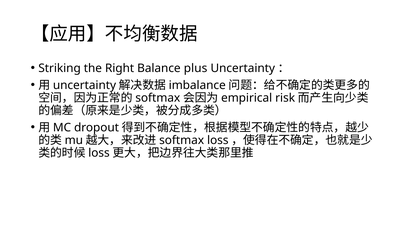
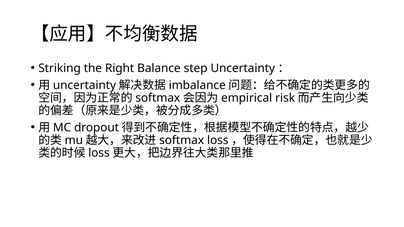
plus: plus -> step
